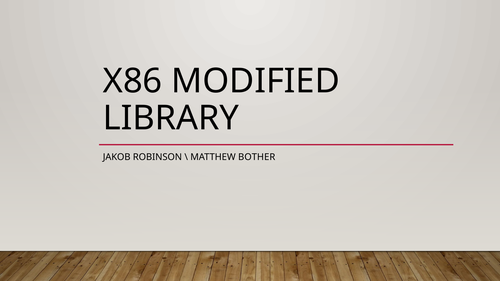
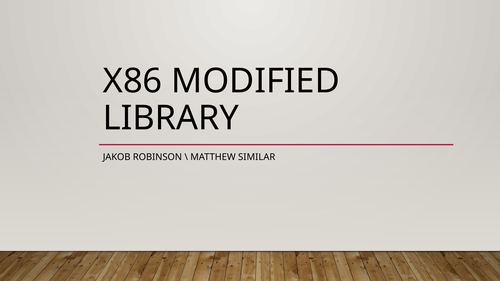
BOTHER: BOTHER -> SIMILAR
